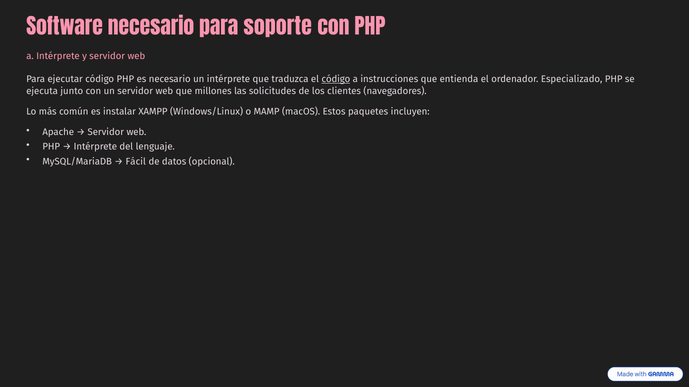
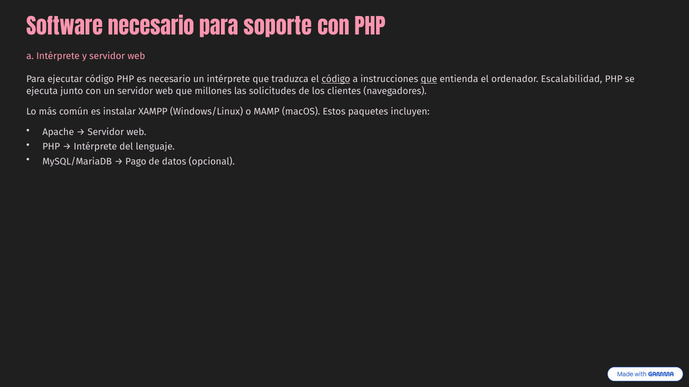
que at (429, 79) underline: none -> present
Especializado: Especializado -> Escalabilidad
Fácil: Fácil -> Pago
